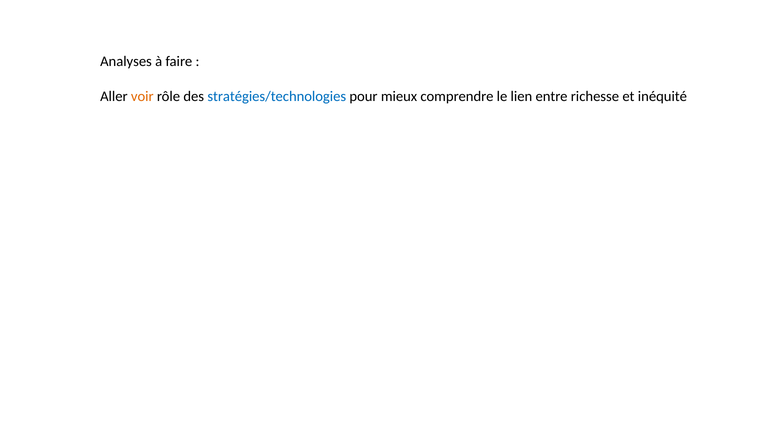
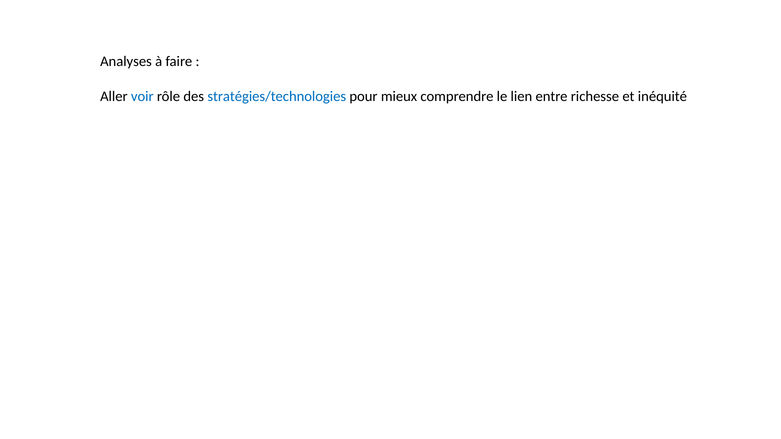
voir colour: orange -> blue
